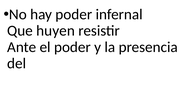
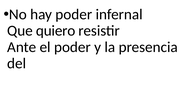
huyen: huyen -> quiero
